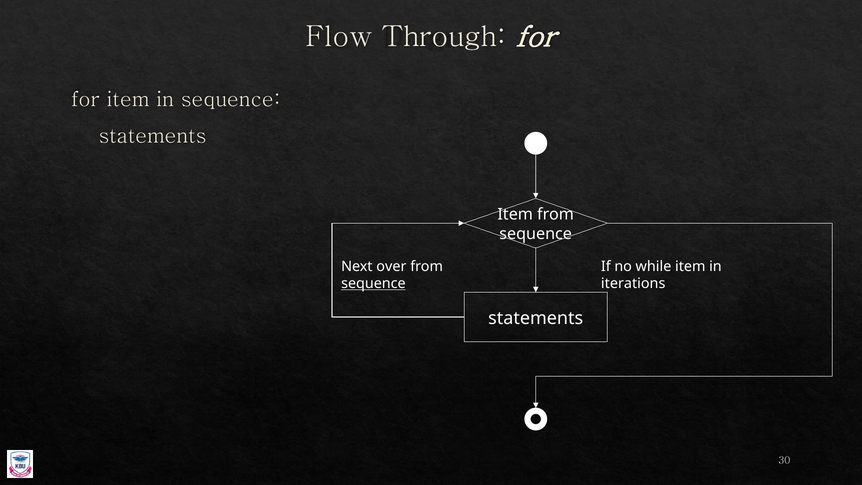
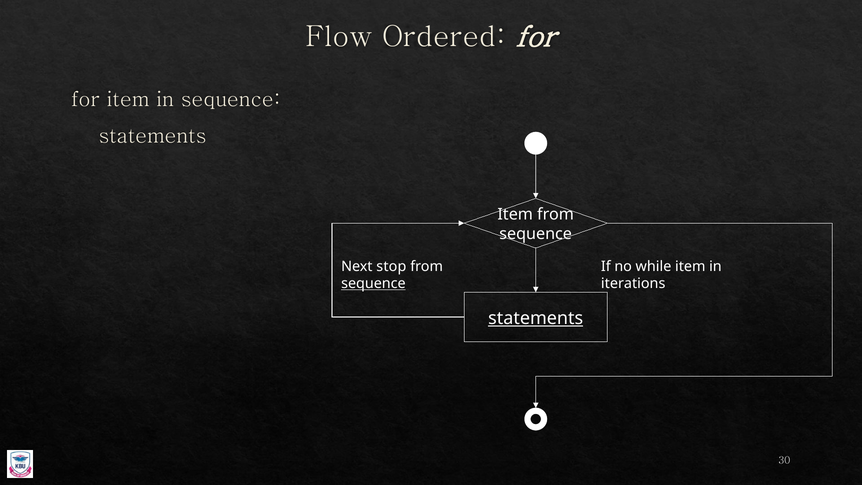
Through: Through -> Ordered
over: over -> stop
statements at (536, 318) underline: none -> present
